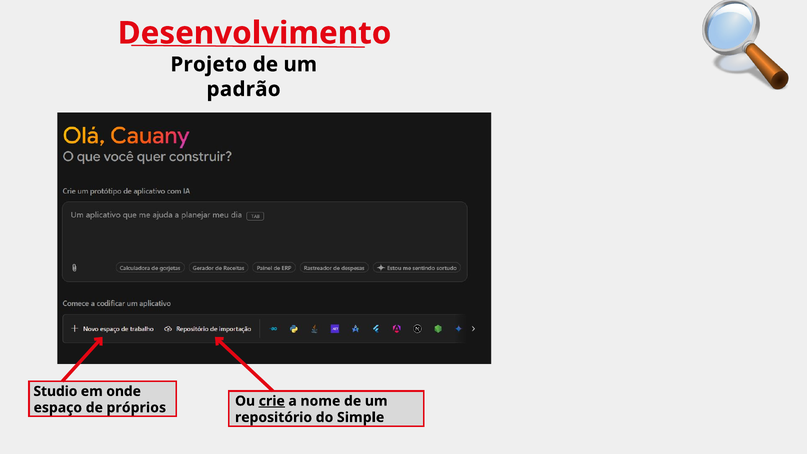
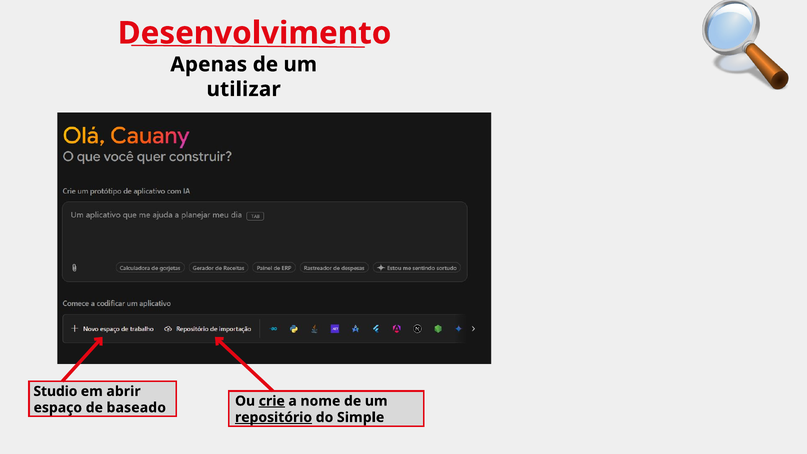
Projeto: Projeto -> Apenas
padrão: padrão -> utilizar
onde: onde -> abrir
próprios: próprios -> baseado
repositório underline: none -> present
